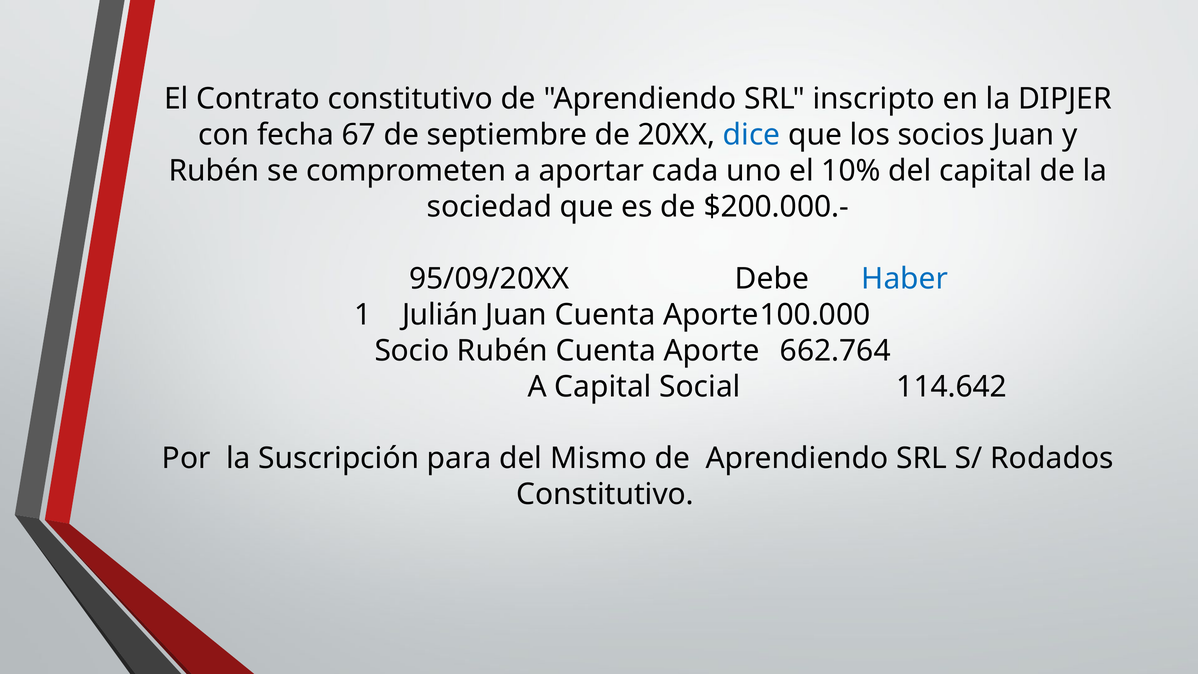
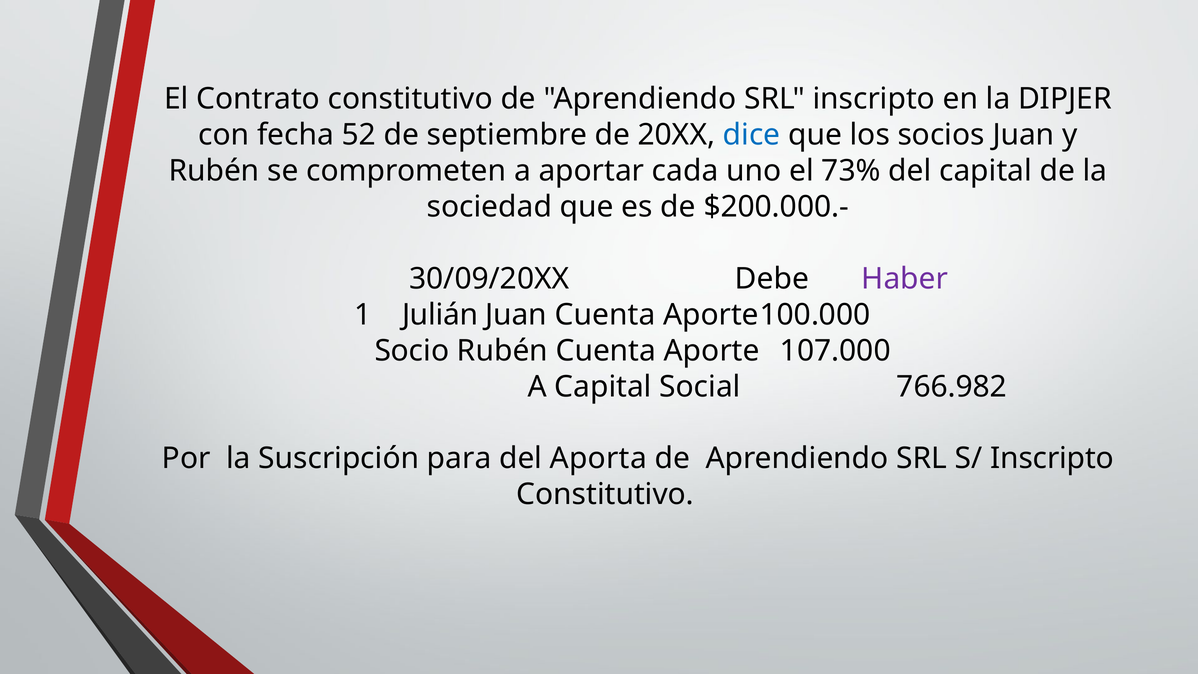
67: 67 -> 52
10%: 10% -> 73%
95/09/20XX: 95/09/20XX -> 30/09/20XX
Haber colour: blue -> purple
662.764: 662.764 -> 107.000
114.642: 114.642 -> 766.982
Mismo: Mismo -> Aporta
S/ Rodados: Rodados -> Inscripto
